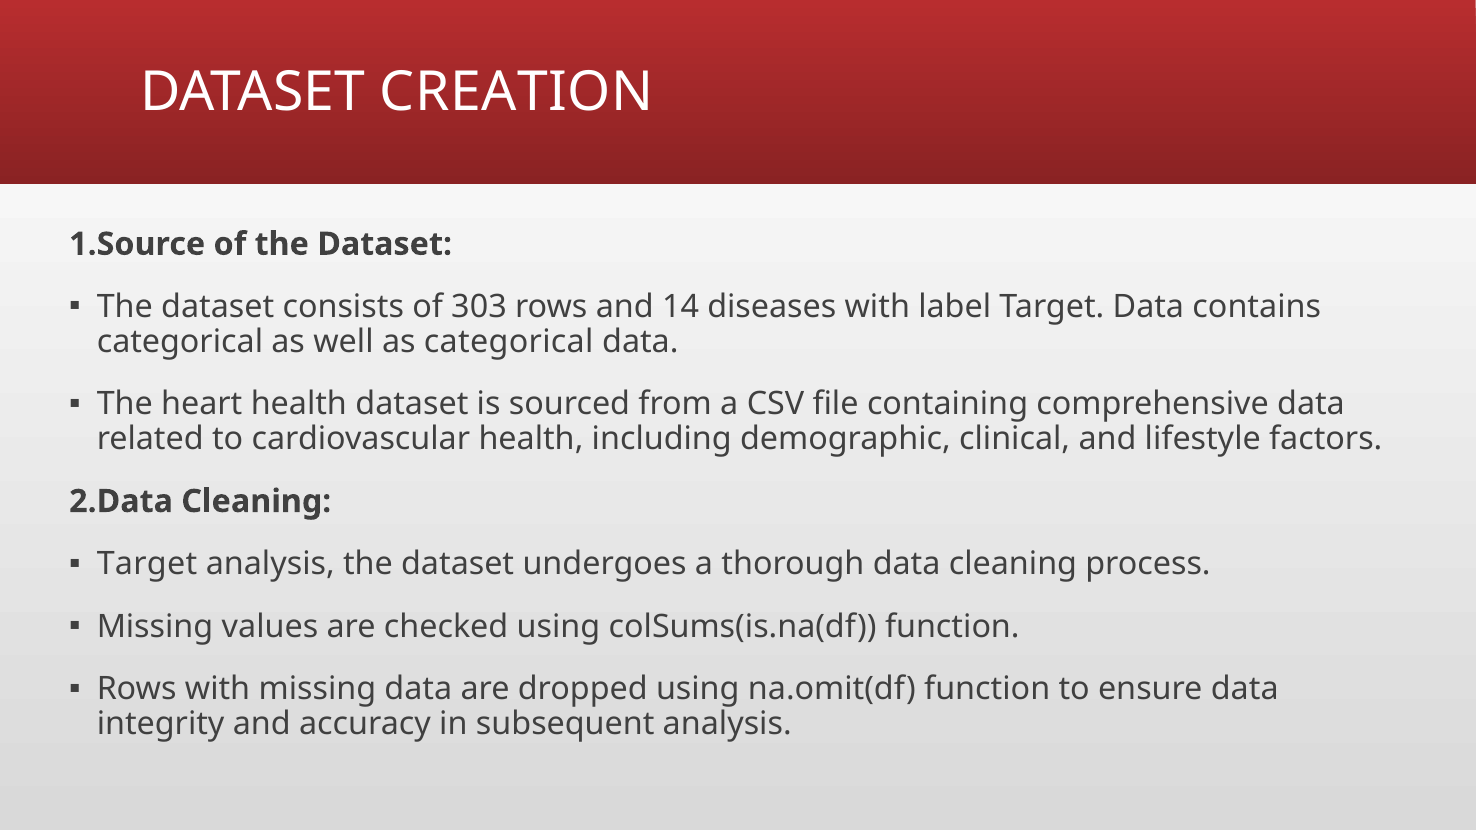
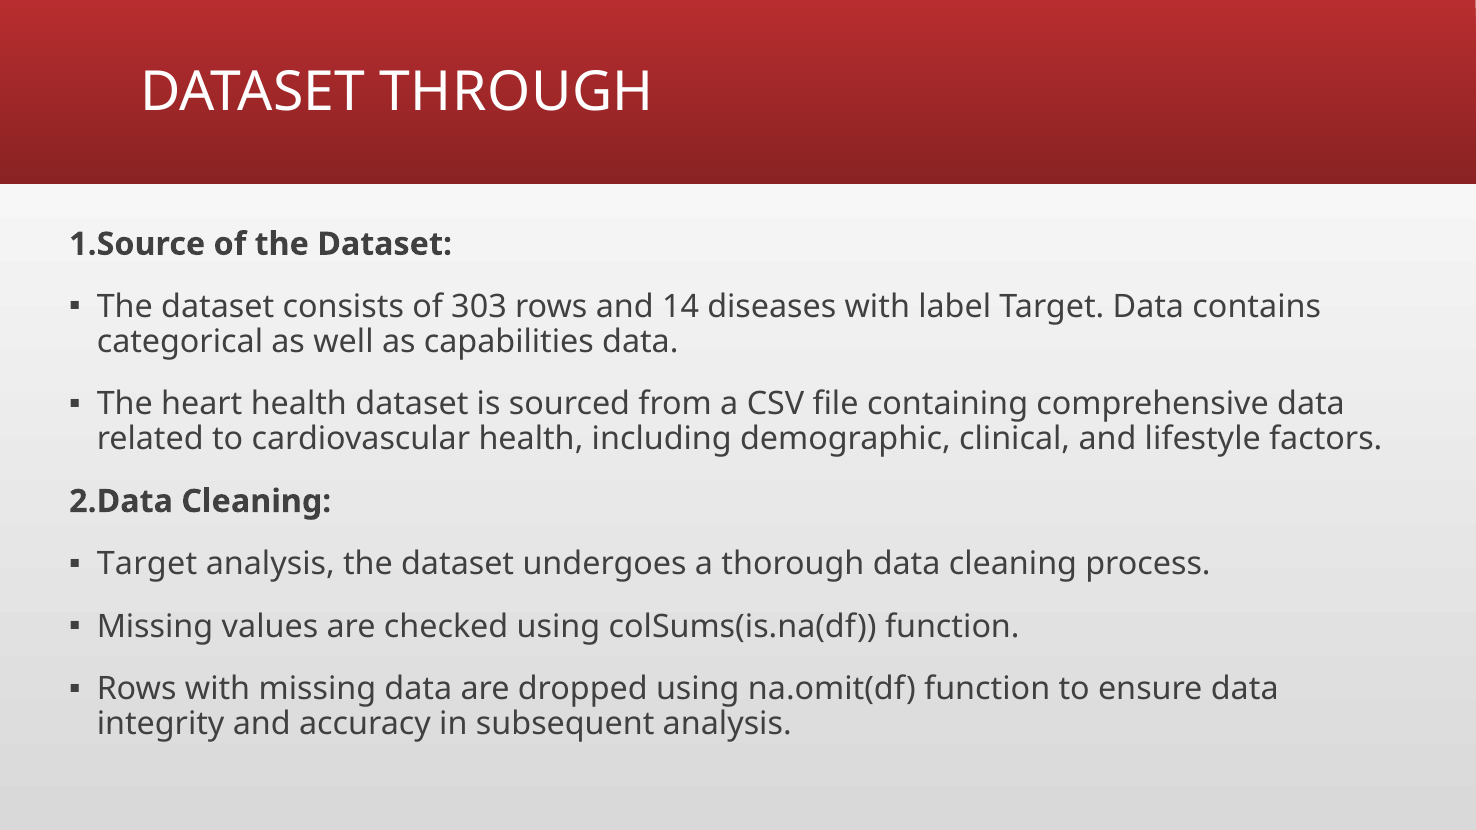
CREATION: CREATION -> THROUGH
as categorical: categorical -> capabilities
